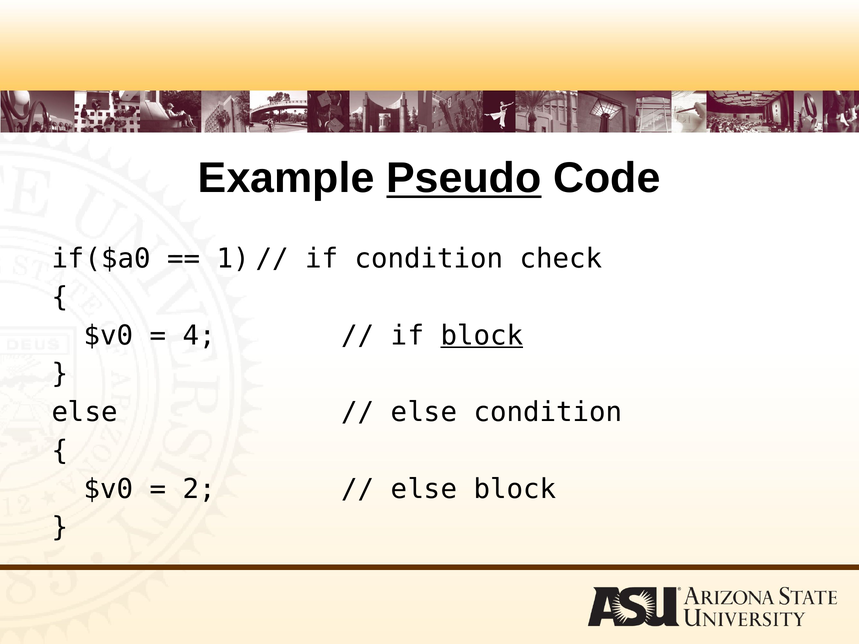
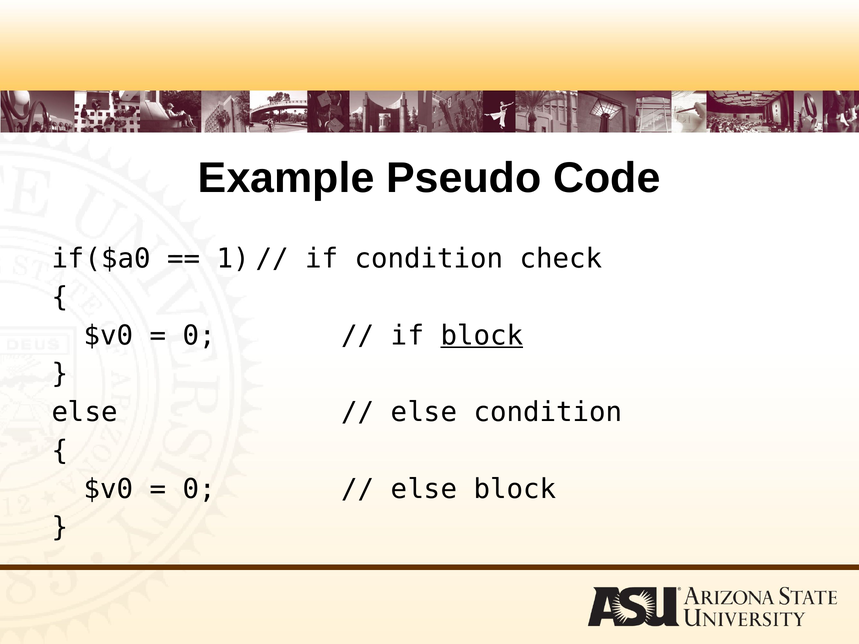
Pseudo underline: present -> none
4 at (199, 336): 4 -> 0
2 at (199, 489): 2 -> 0
